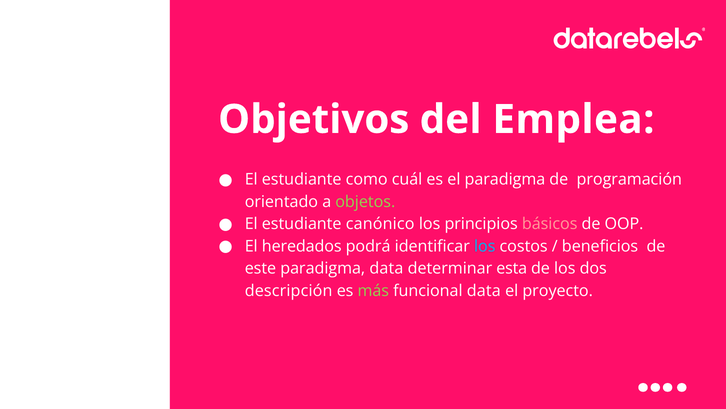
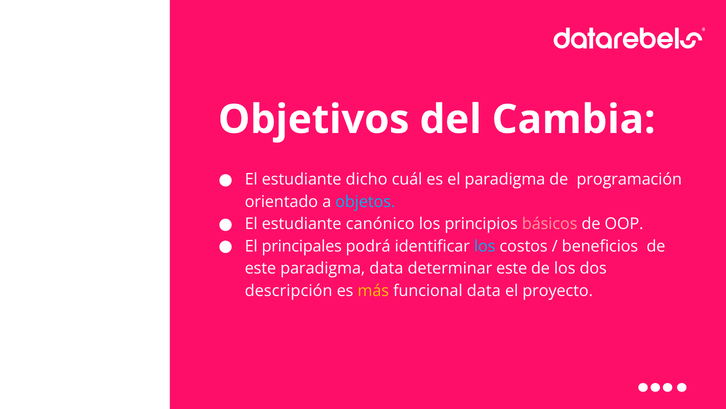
Emplea: Emplea -> Cambia
como: como -> dicho
objetos colour: light green -> light blue
heredados: heredados -> principales
determinar esta: esta -> este
más colour: light green -> yellow
